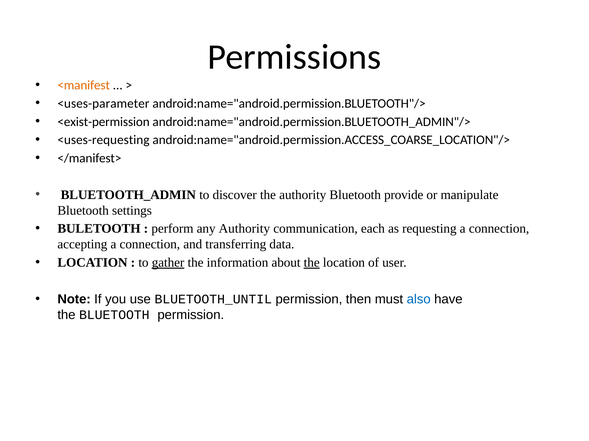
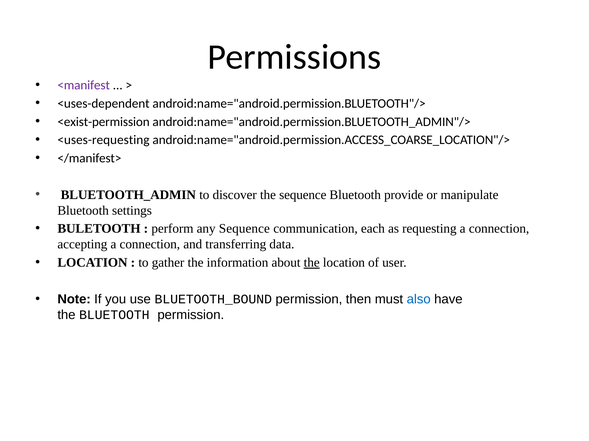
<manifest colour: orange -> purple
<uses-parameter: <uses-parameter -> <uses-dependent
the authority: authority -> sequence
any Authority: Authority -> Sequence
gather underline: present -> none
BLUETOOTH_UNTIL: BLUETOOTH_UNTIL -> BLUETOOTH_BOUND
